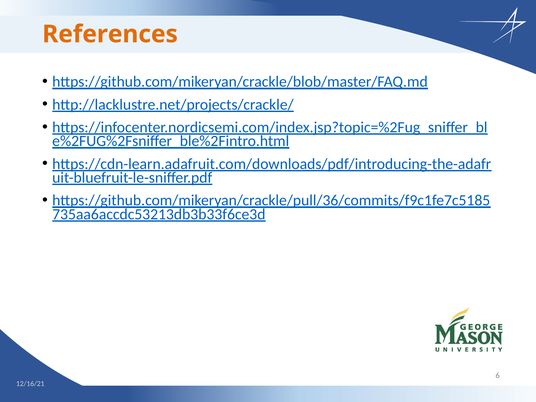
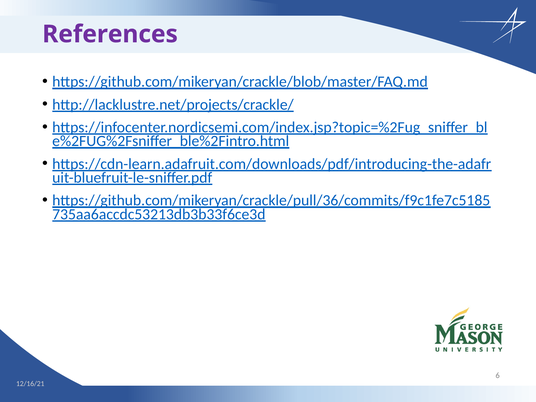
References colour: orange -> purple
